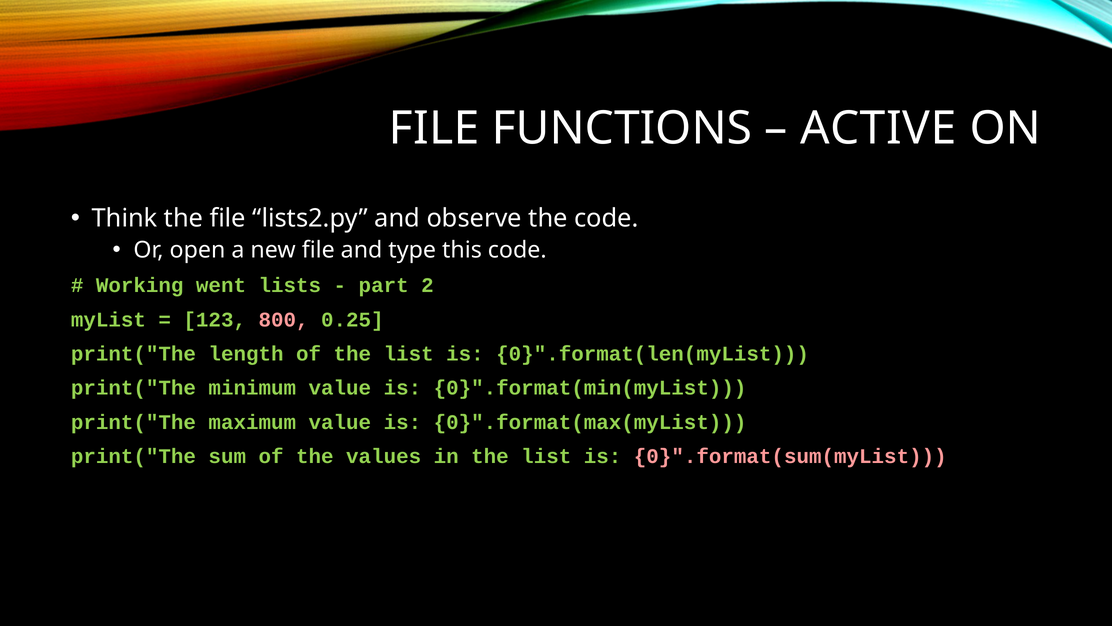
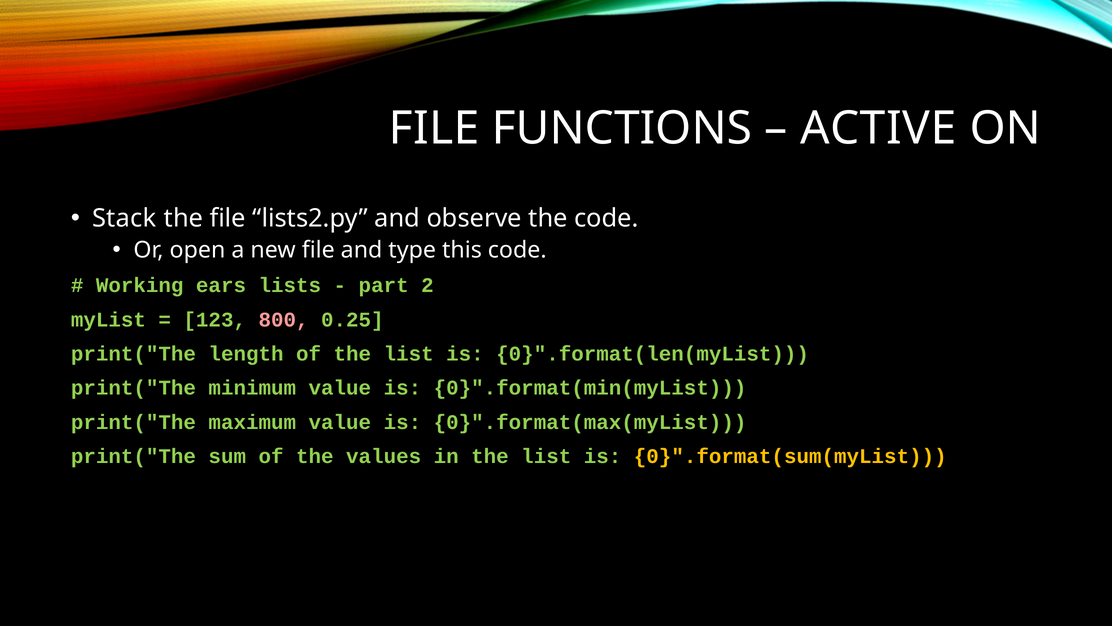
Think: Think -> Stack
went: went -> ears
0}".format(sum(myList colour: pink -> yellow
